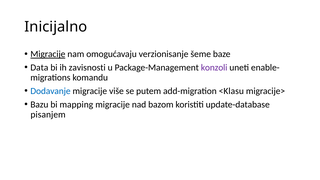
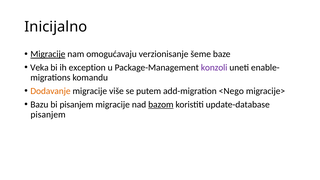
Data: Data -> Veka
zavisnosti: zavisnosti -> exception
Dodavanje colour: blue -> orange
<Klasu: <Klasu -> <Nego
bi mapping: mapping -> pisanjem
bazom underline: none -> present
